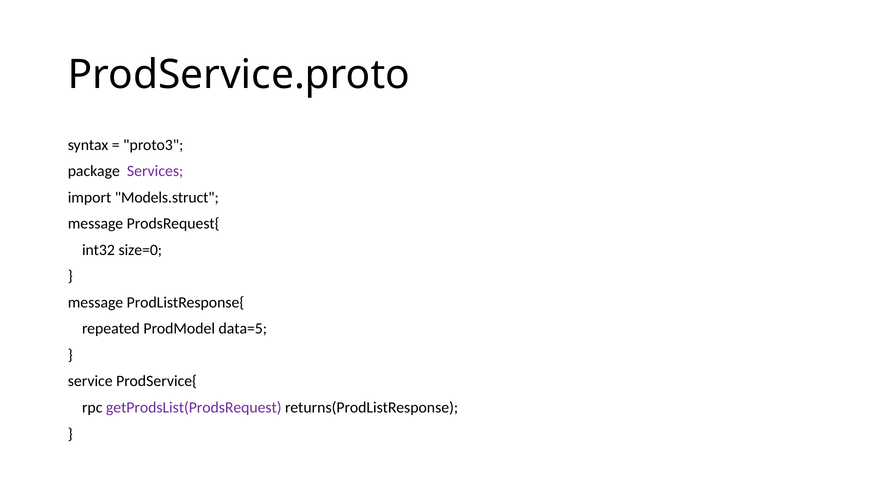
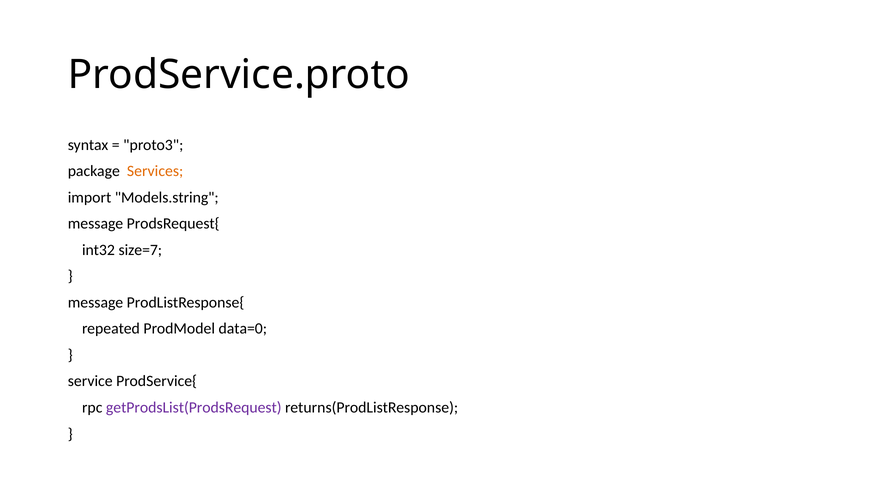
Services colour: purple -> orange
Models.struct: Models.struct -> Models.string
size=0: size=0 -> size=7
data=5: data=5 -> data=0
